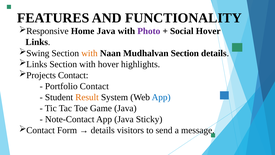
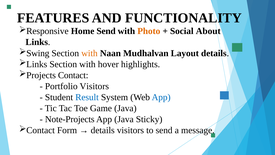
Home Java: Java -> Send
Photo colour: purple -> orange
Social Hover: Hover -> About
Mudhalvan Section: Section -> Layout
Portfolio Contact: Contact -> Visitors
Result colour: orange -> blue
Note-Contact: Note-Contact -> Note-Projects
